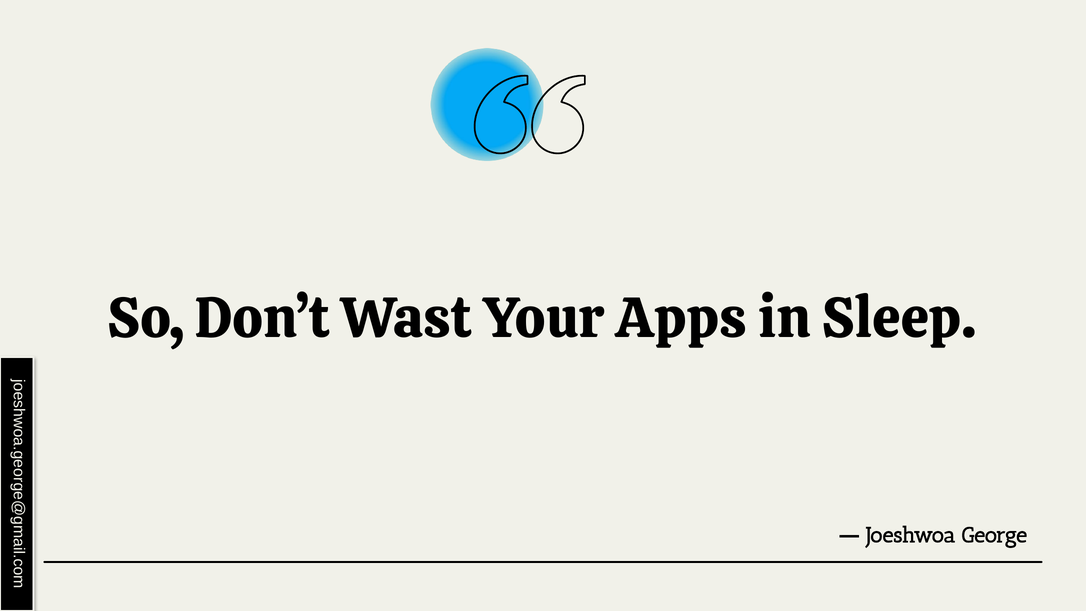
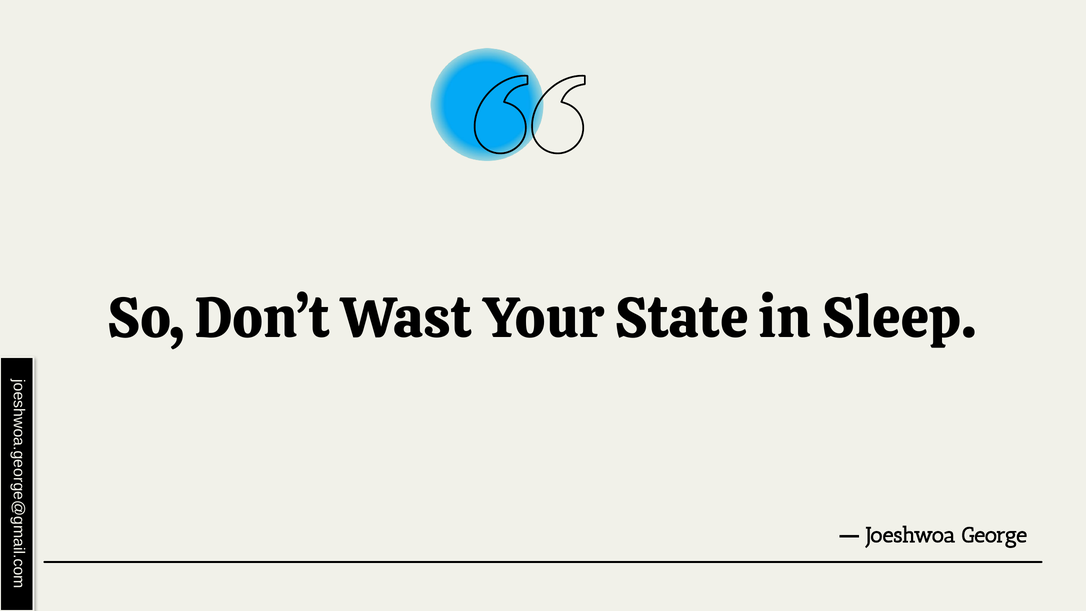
Apps: Apps -> State
